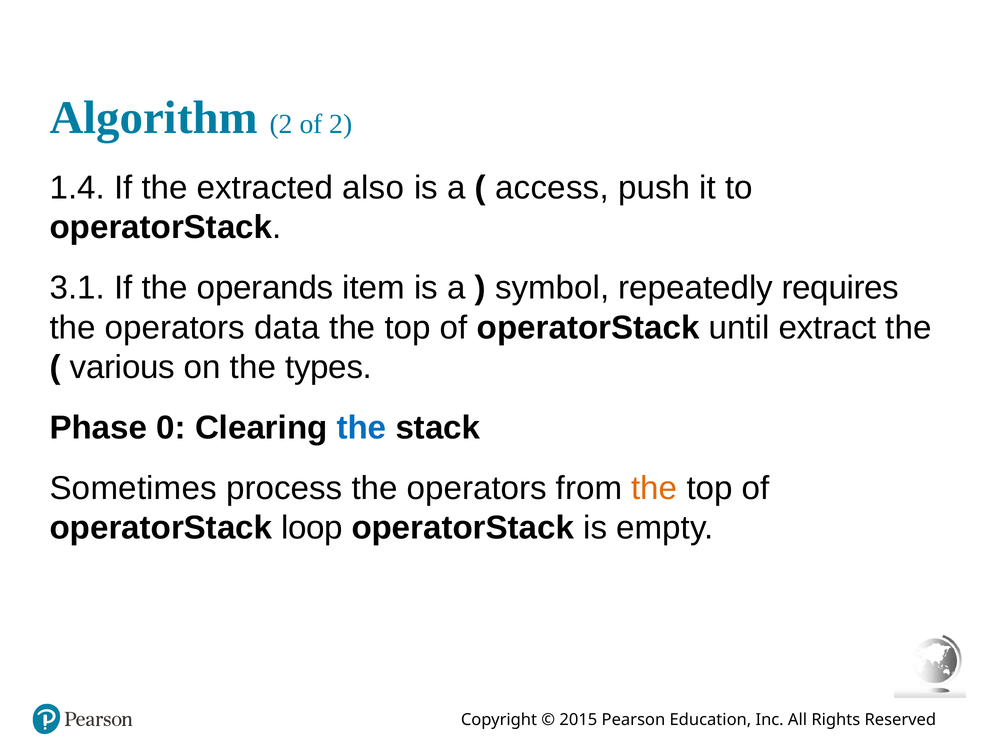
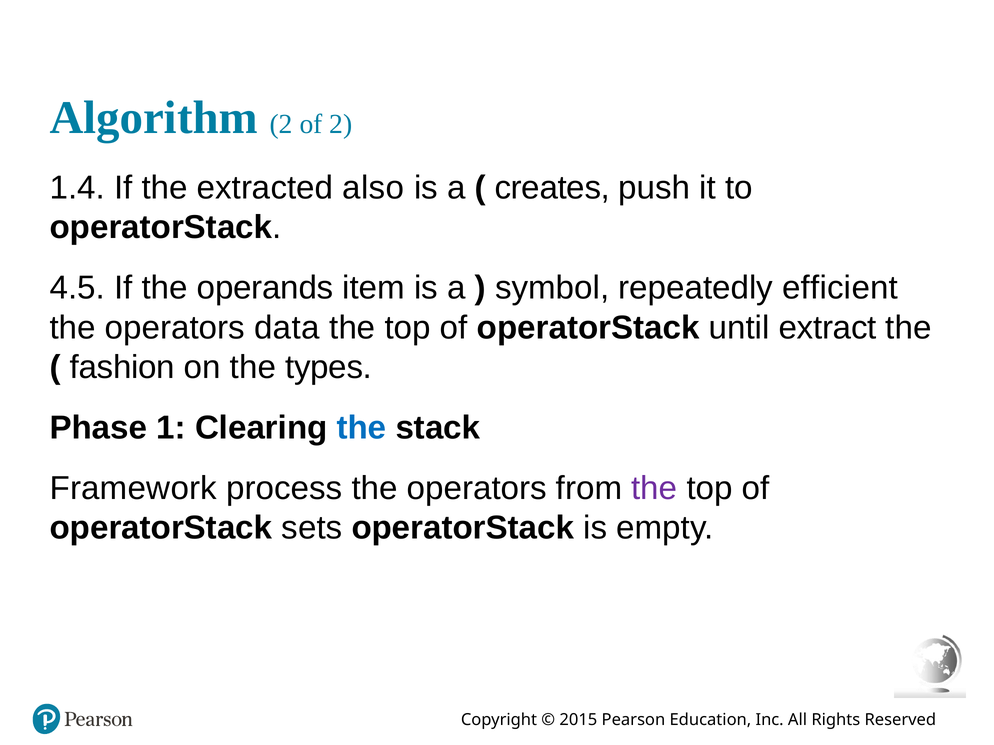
access: access -> creates
3.1: 3.1 -> 4.5
requires: requires -> efficient
various: various -> fashion
0: 0 -> 1
Sometimes: Sometimes -> Framework
the at (654, 489) colour: orange -> purple
loop: loop -> sets
